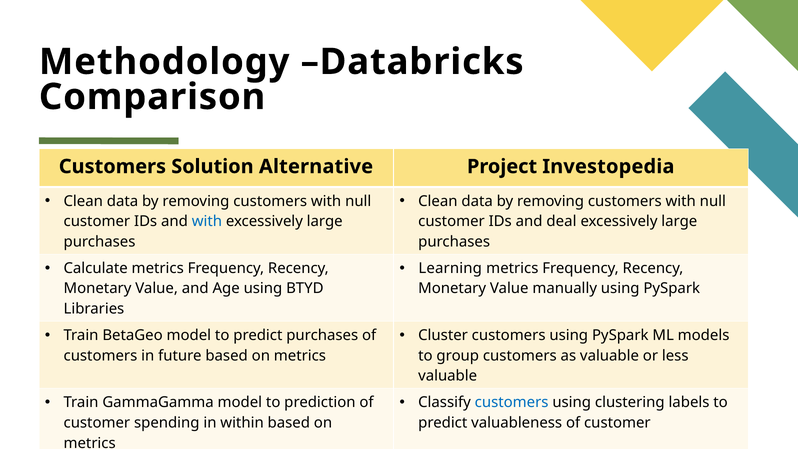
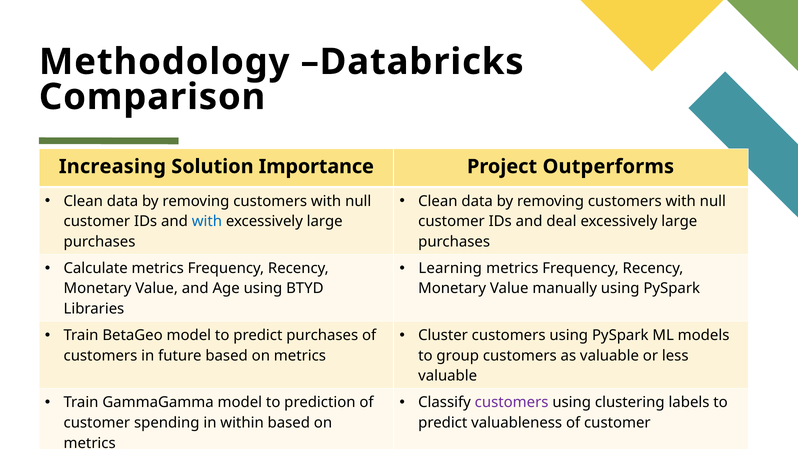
Customers at (112, 167): Customers -> Increasing
Alternative: Alternative -> Importance
Investopedia: Investopedia -> Outperforms
customers at (512, 402) colour: blue -> purple
